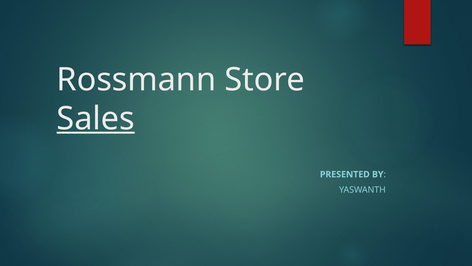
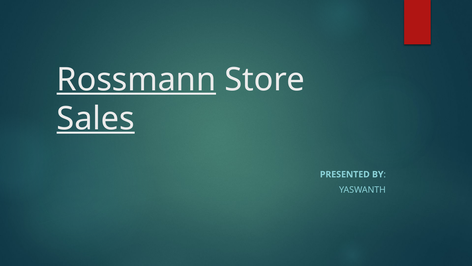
Rossmann underline: none -> present
